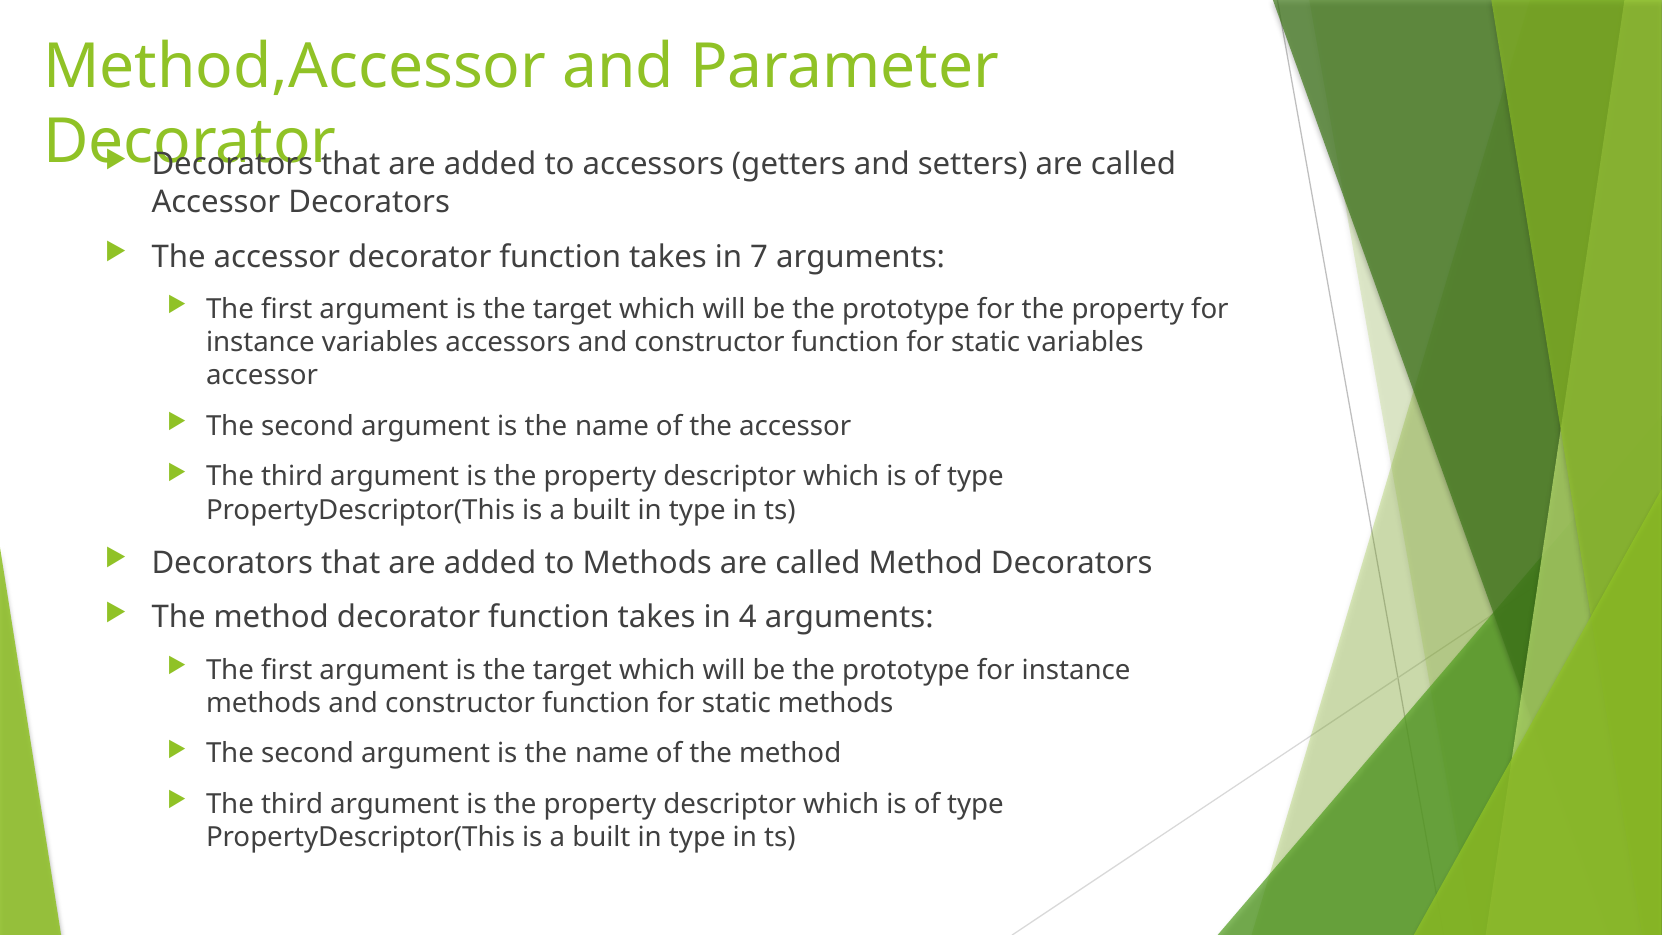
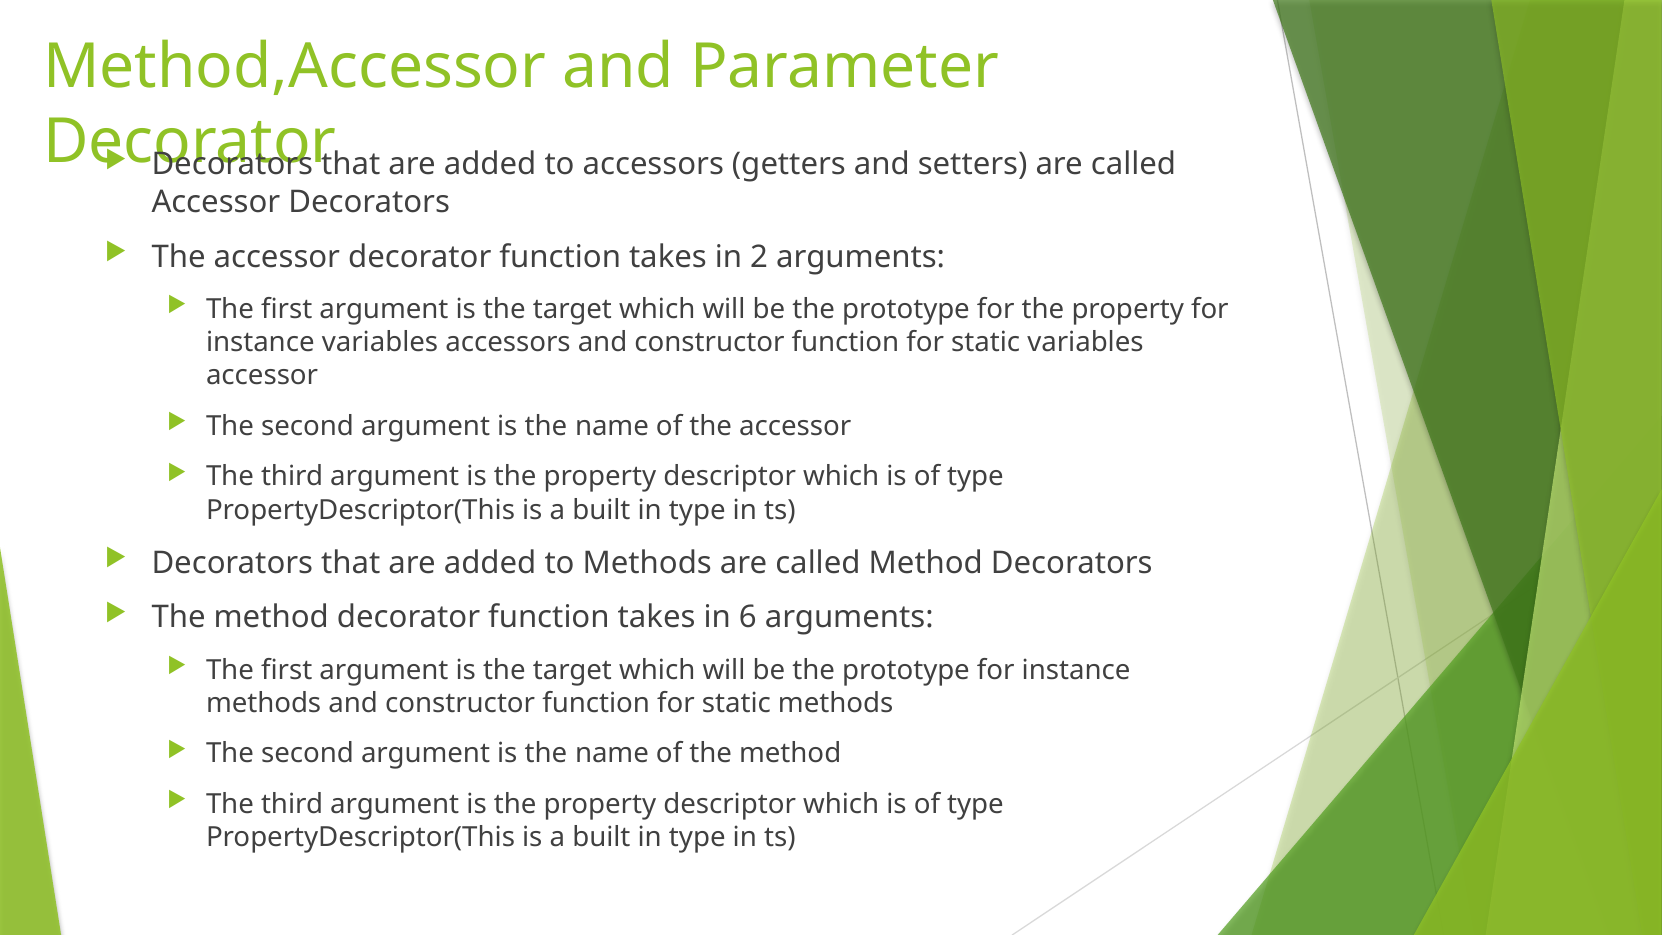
7: 7 -> 2
4: 4 -> 6
